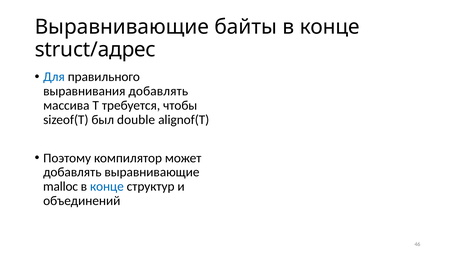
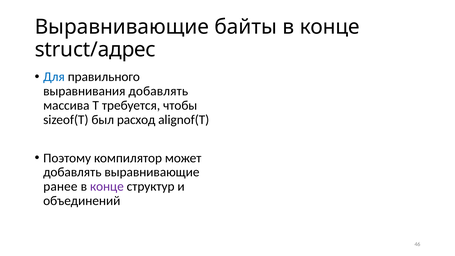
был double: double -> расход
malloc: malloc -> ранее
конце at (107, 187) colour: blue -> purple
